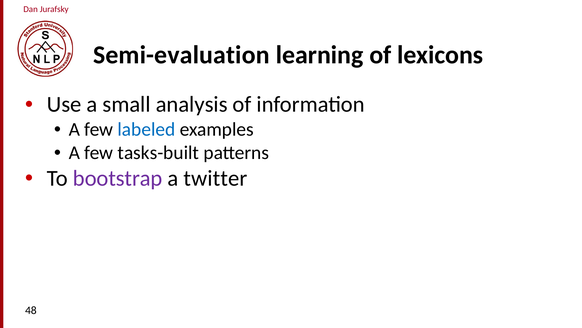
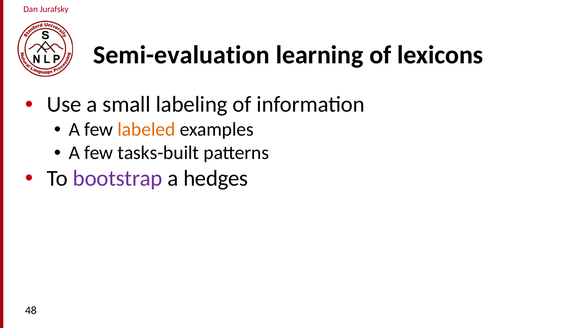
analysis: analysis -> labeling
labeled colour: blue -> orange
twitter: twitter -> hedges
